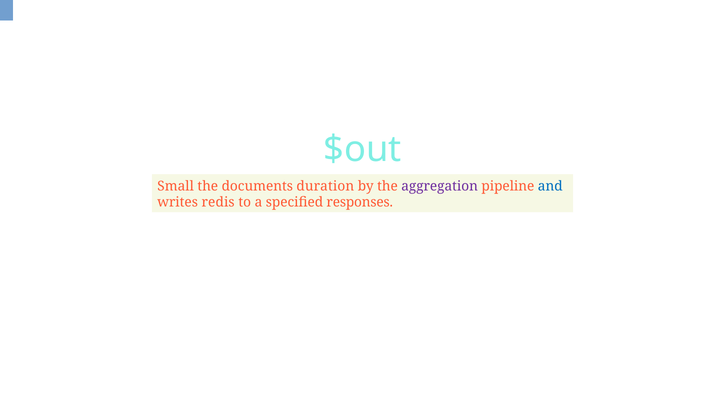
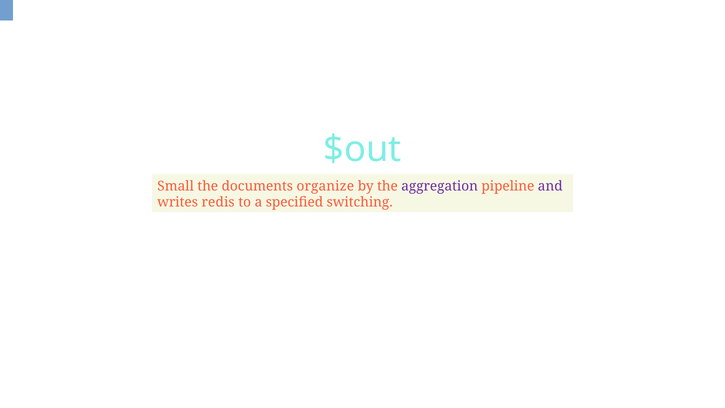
duration: duration -> organize
and colour: blue -> purple
responses: responses -> switching
